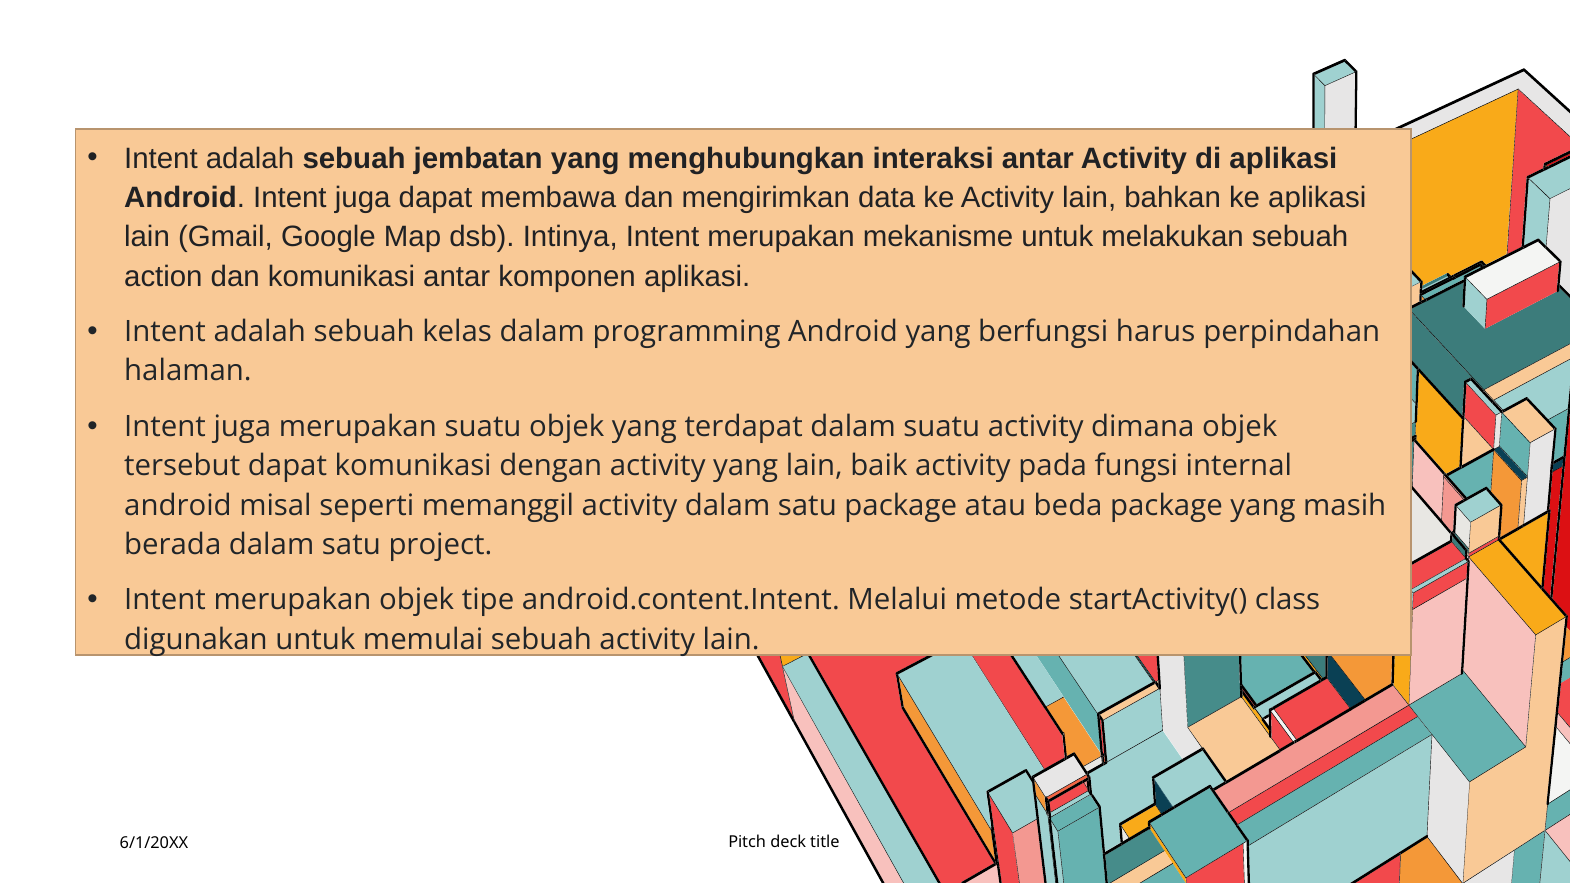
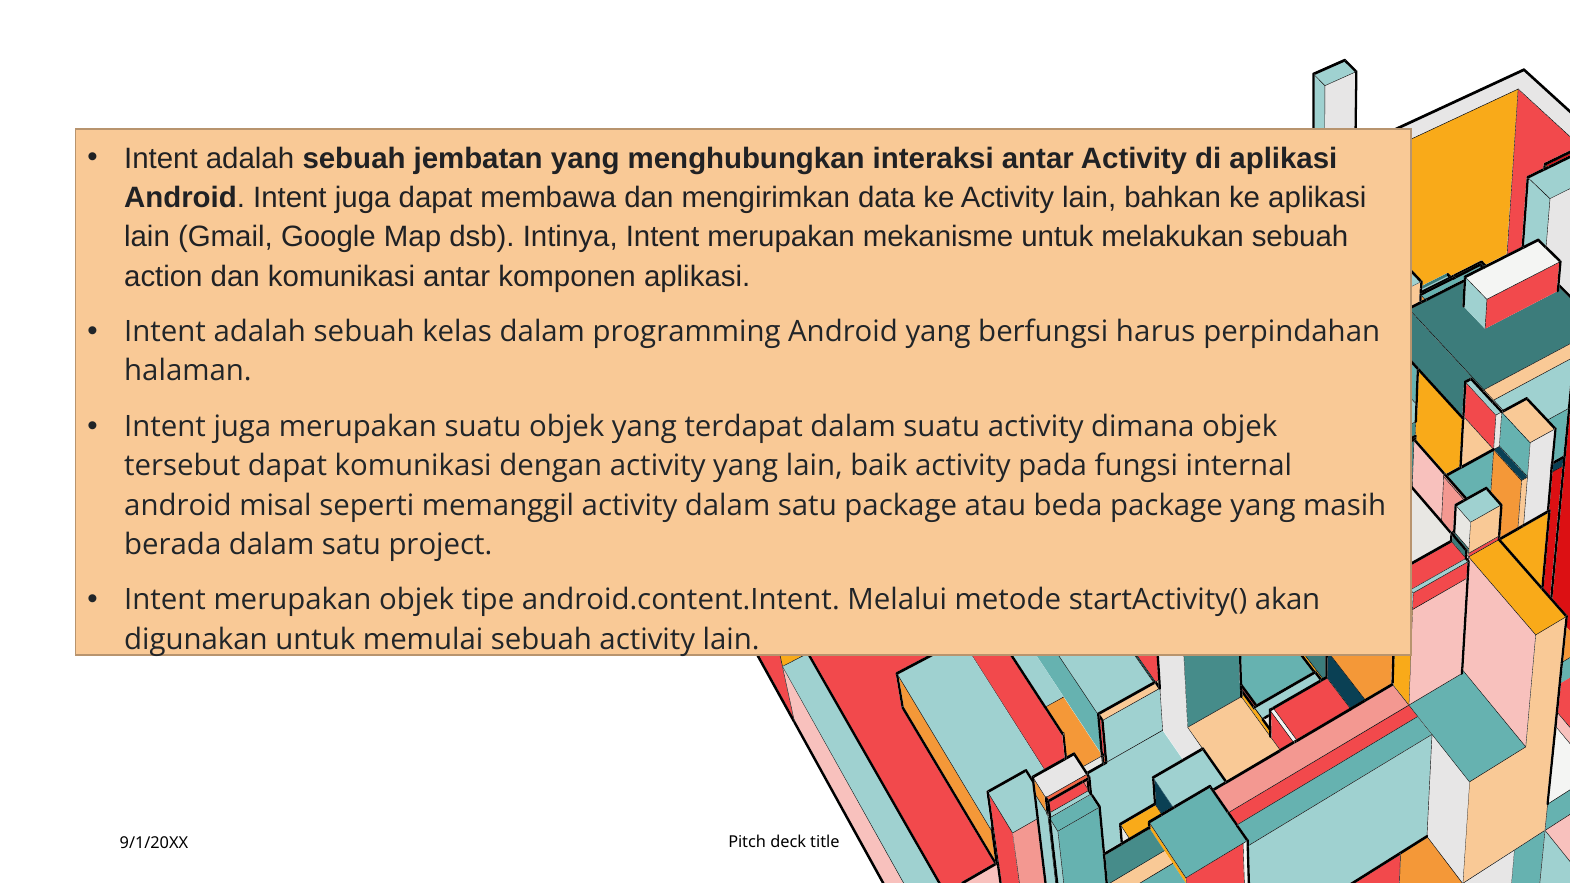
class: class -> akan
6/1/20XX: 6/1/20XX -> 9/1/20XX
